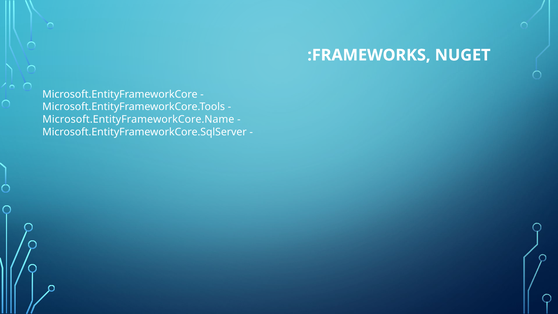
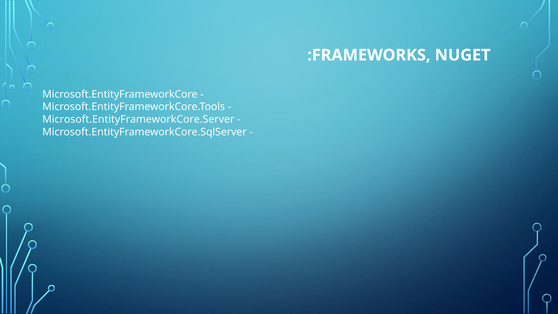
Microsoft.EntityFrameworkCore.Name: Microsoft.EntityFrameworkCore.Name -> Microsoft.EntityFrameworkCore.Server
